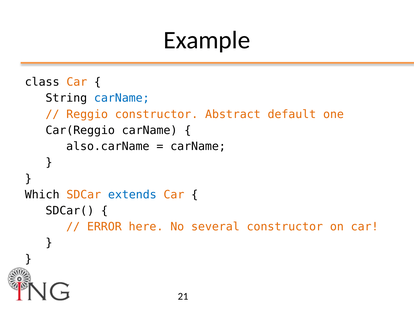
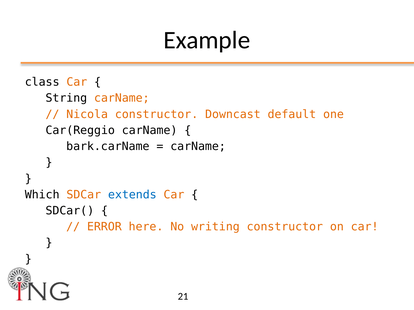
carName at (122, 98) colour: blue -> orange
Reggio: Reggio -> Nicola
Abstract: Abstract -> Downcast
also.carName: also.carName -> bark.carName
several: several -> writing
